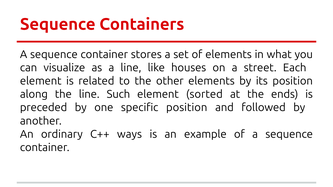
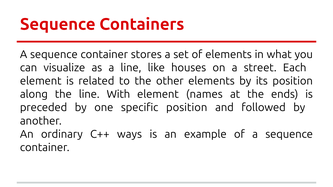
Such: Such -> With
sorted: sorted -> names
